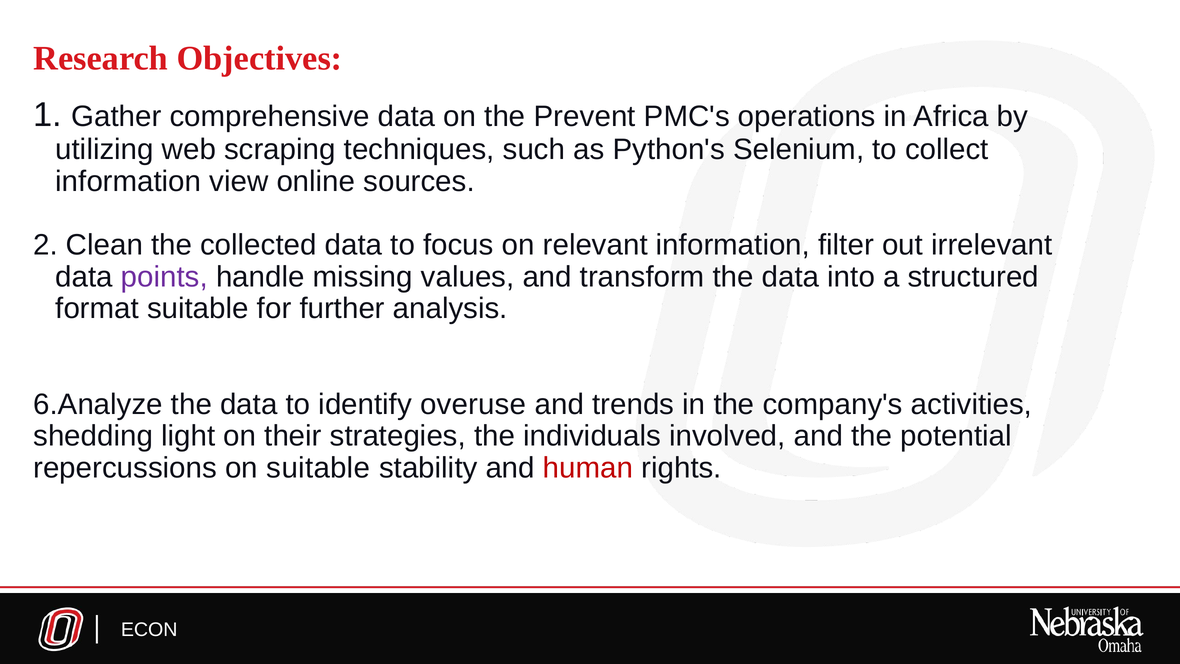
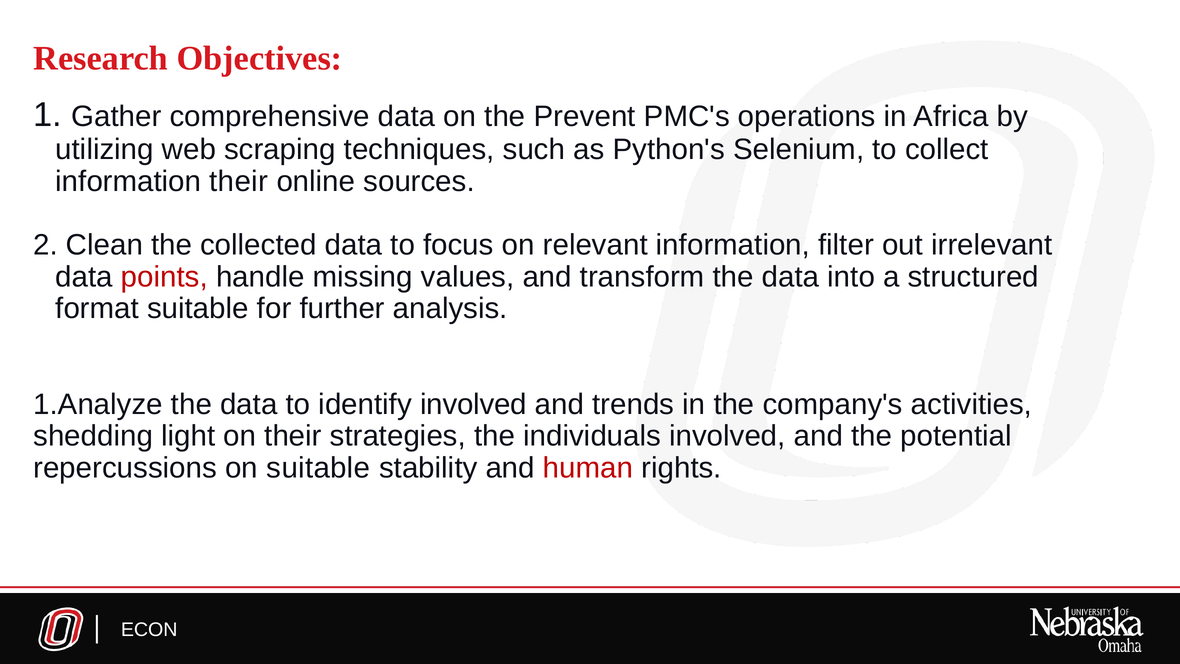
information view: view -> their
points colour: purple -> red
6.Analyze: 6.Analyze -> 1.Analyze
identify overuse: overuse -> involved
